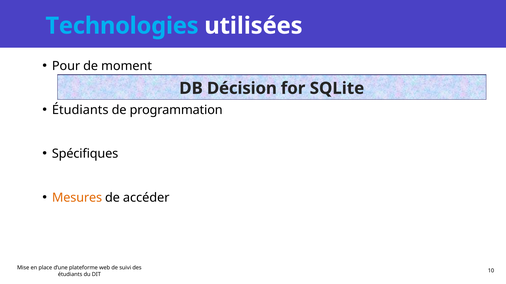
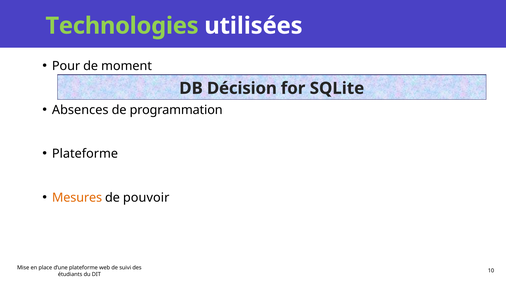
Technologies colour: light blue -> light green
Étudiants at (80, 110): Étudiants -> Absences
Spécifiques at (85, 154): Spécifiques -> Plateforme
accéder: accéder -> pouvoir
